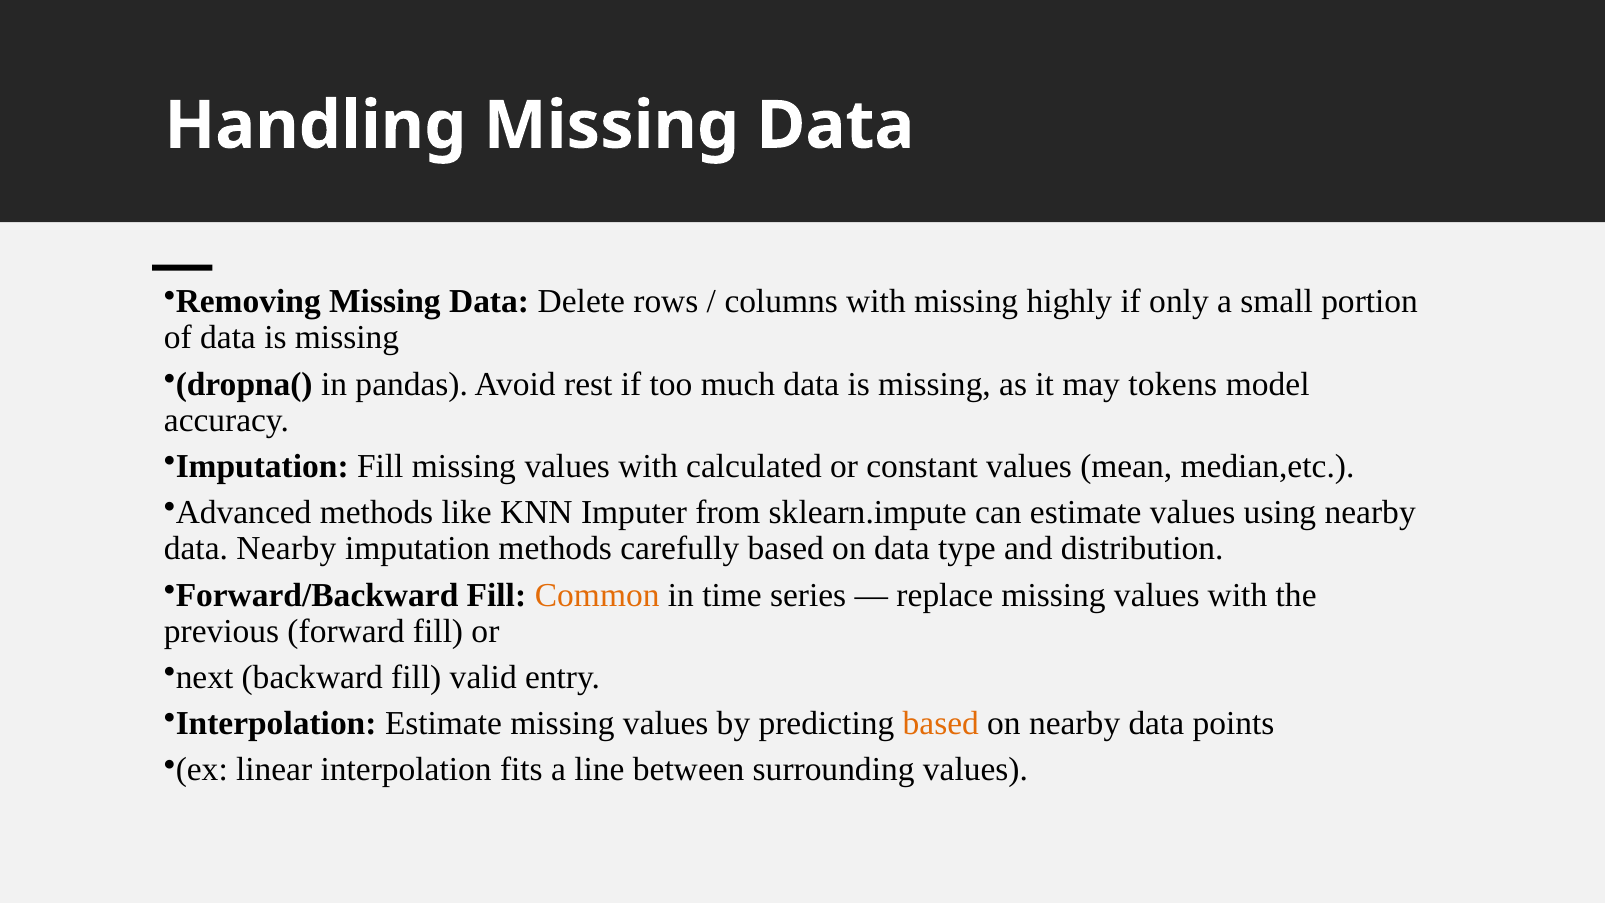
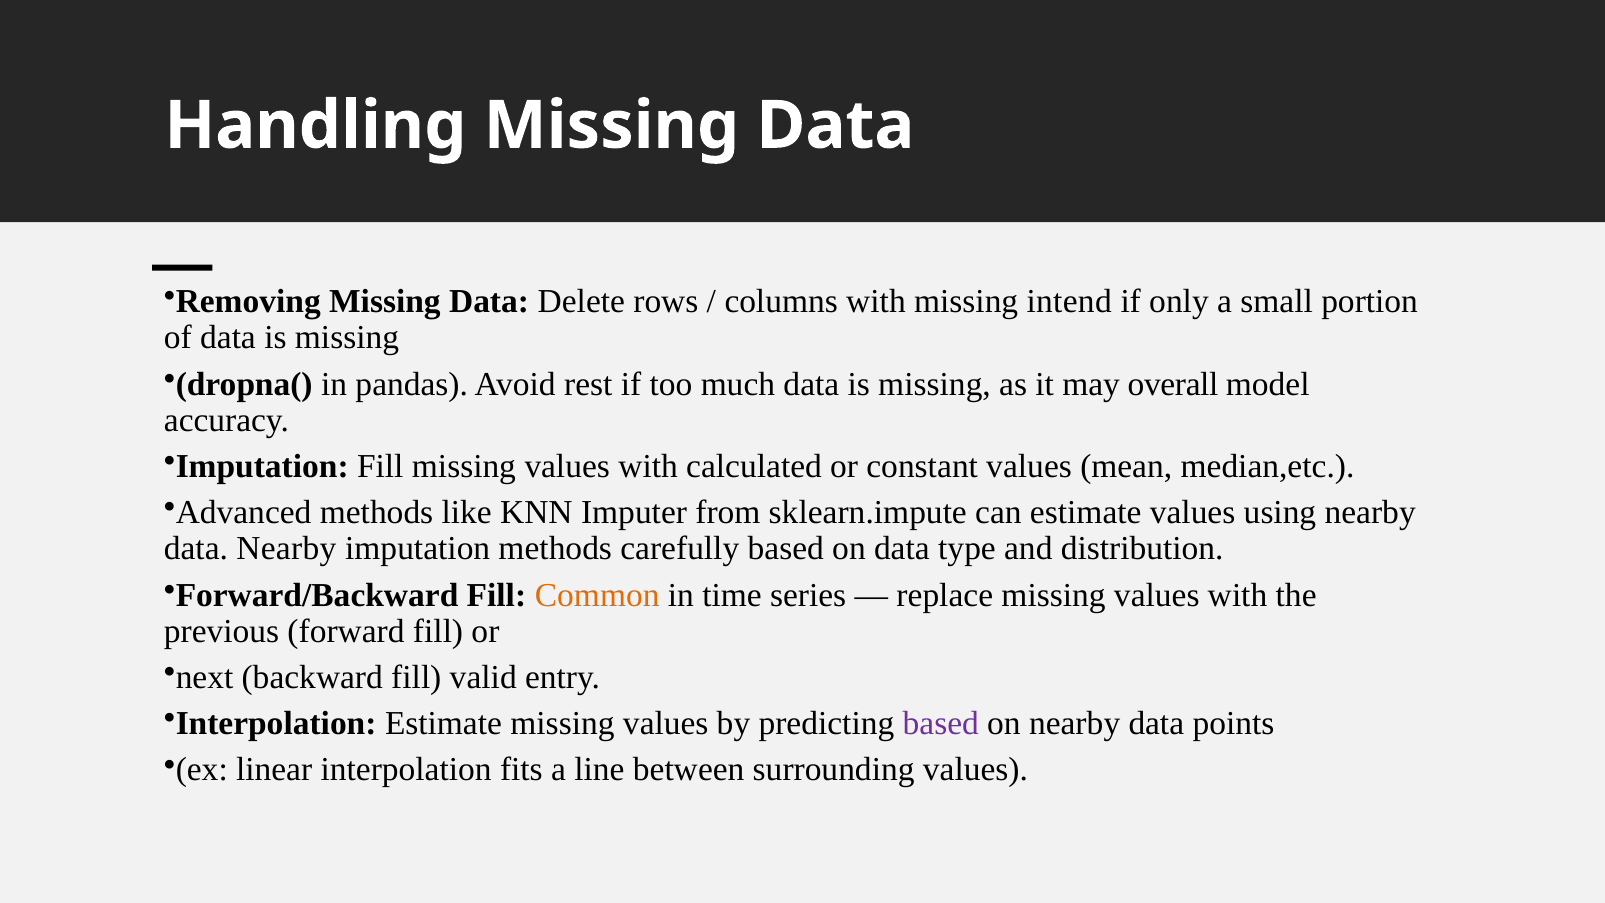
highly: highly -> intend
tokens: tokens -> overall
based at (941, 724) colour: orange -> purple
